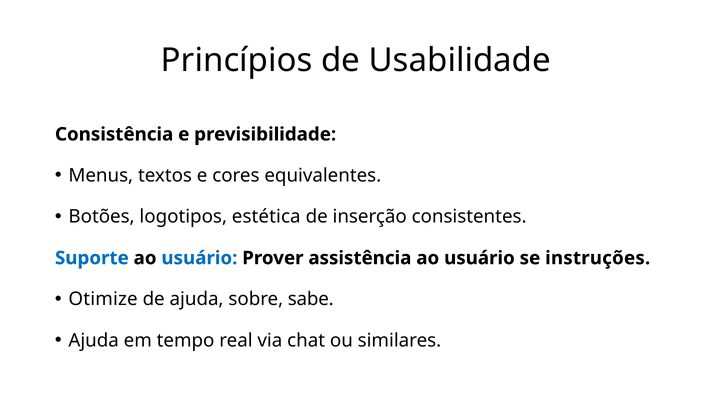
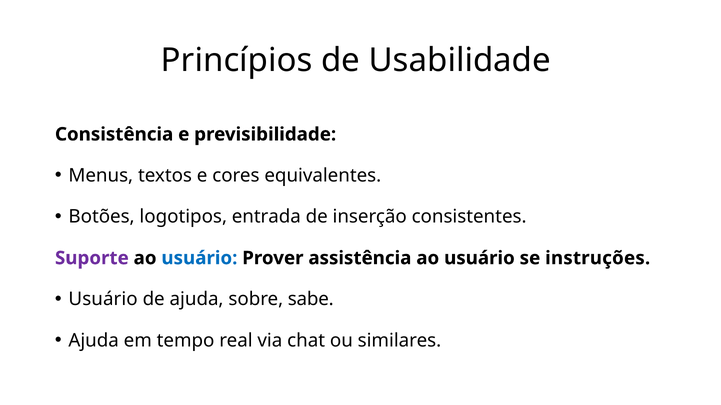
estética: estética -> entrada
Suporte colour: blue -> purple
Otimize at (103, 300): Otimize -> Usuário
